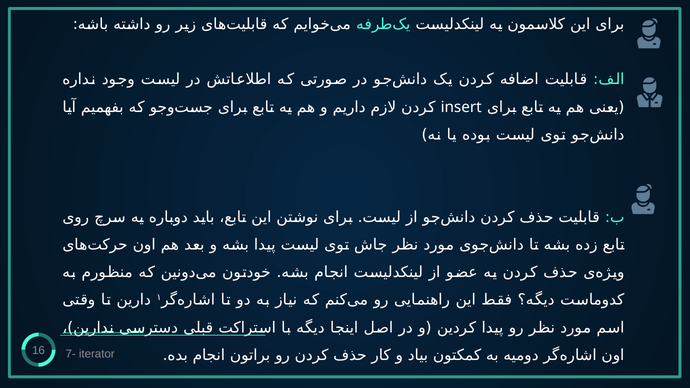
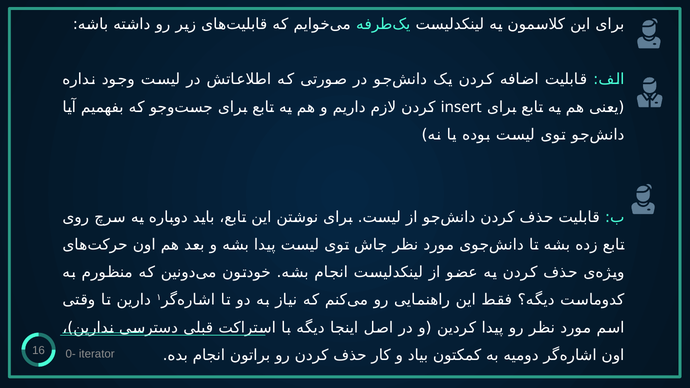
7-: 7- -> 0-
